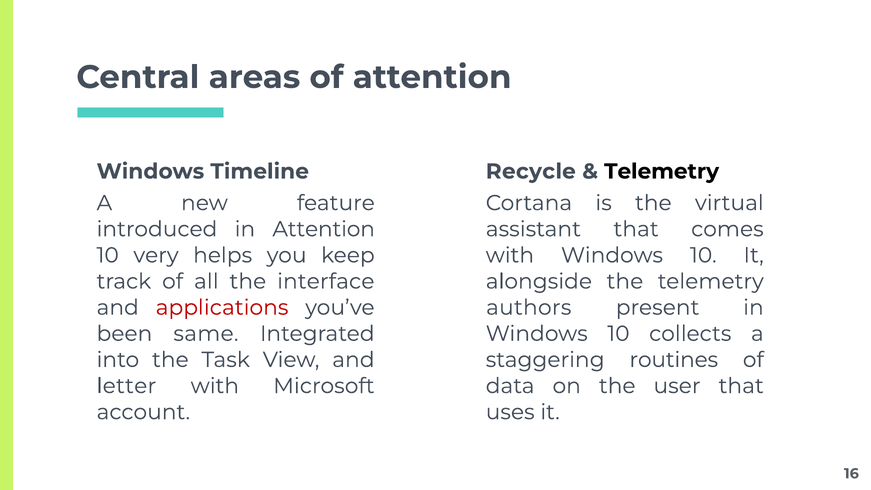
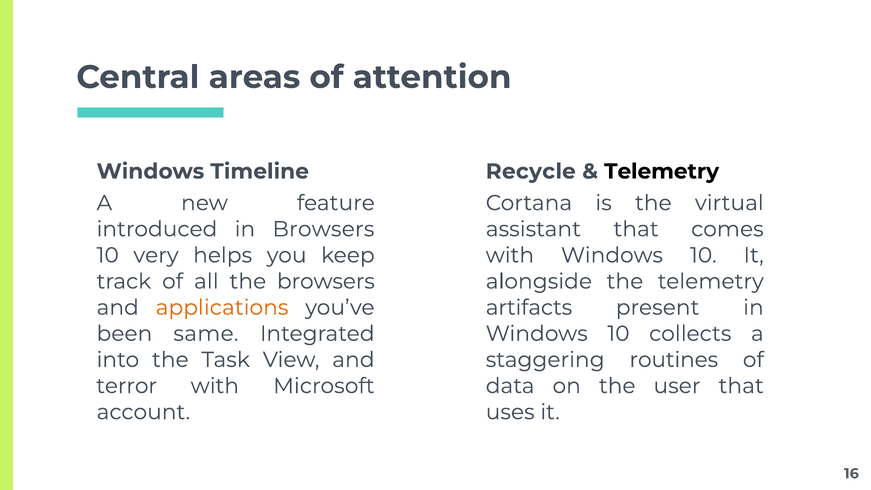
in Attention: Attention -> Browsers
the interface: interface -> browsers
applications colour: red -> orange
authors: authors -> artifacts
letter: letter -> terror
